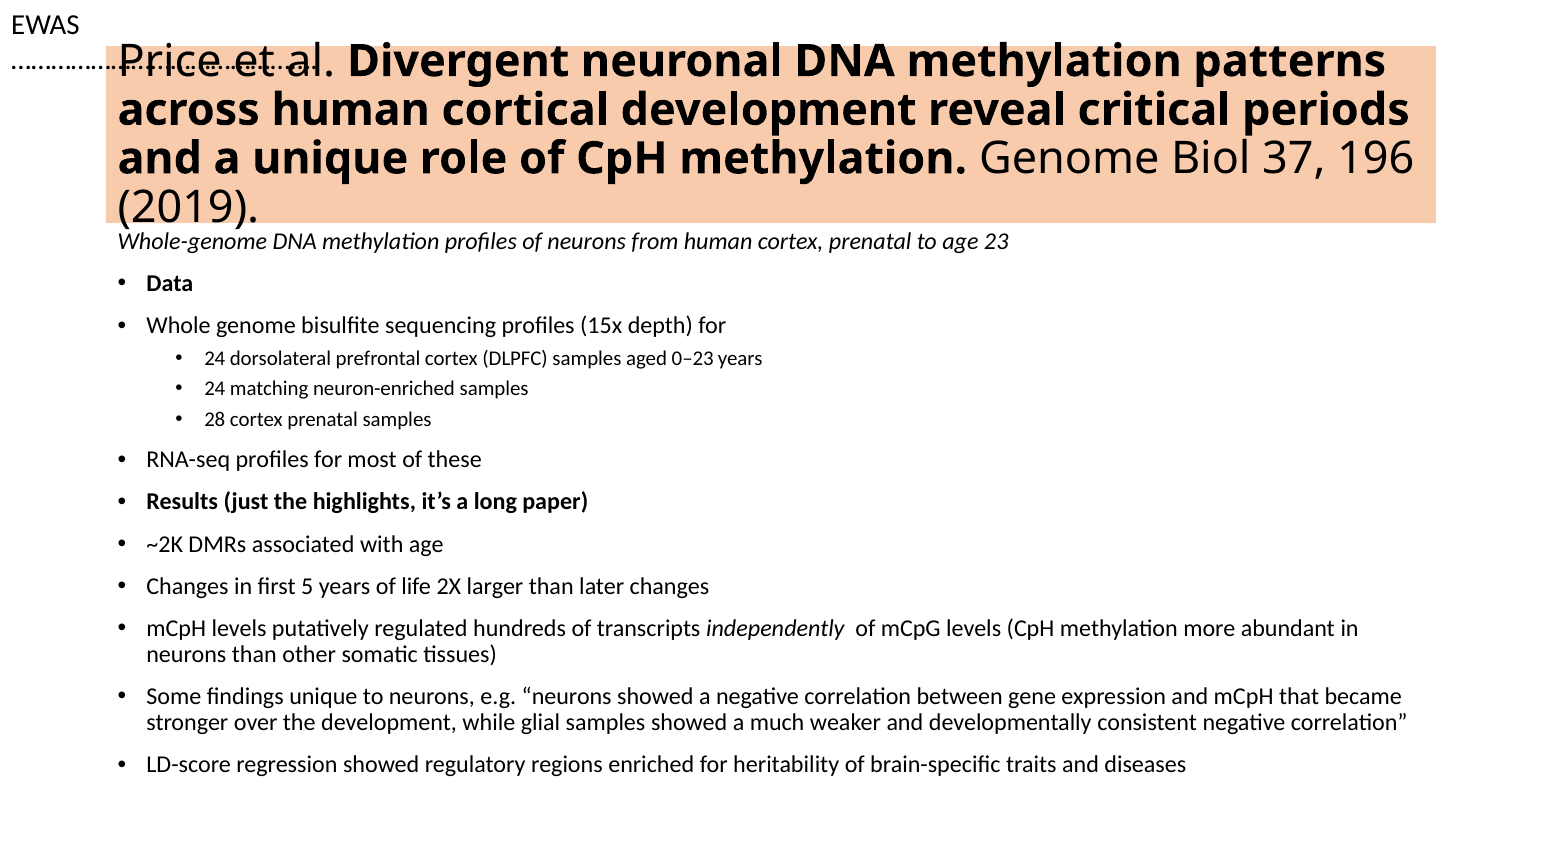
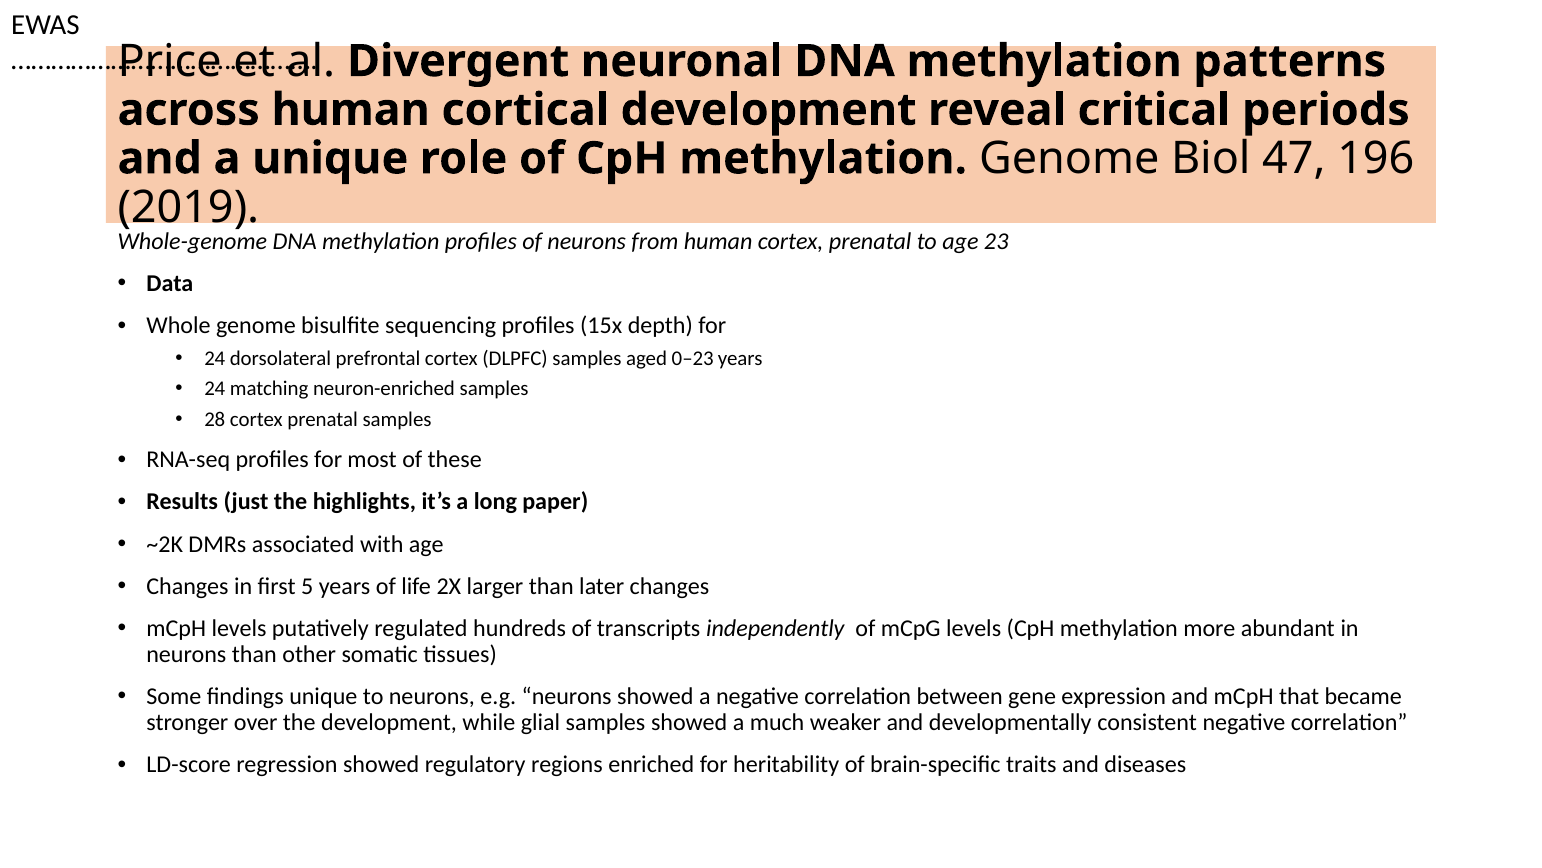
37: 37 -> 47
